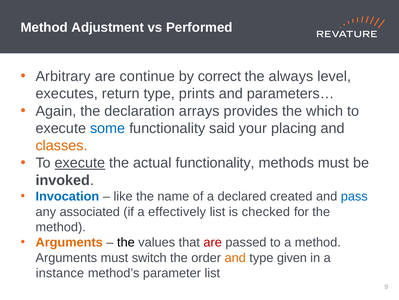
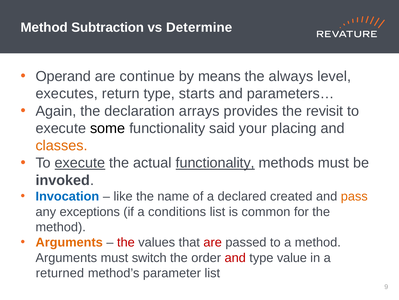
Adjustment: Adjustment -> Subtraction
Performed: Performed -> Determine
Arbitrary: Arbitrary -> Operand
correct: correct -> means
prints: prints -> starts
which: which -> revisit
some colour: blue -> black
functionality at (215, 163) underline: none -> present
pass colour: blue -> orange
associated: associated -> exceptions
effectively: effectively -> conditions
checked: checked -> common
the at (126, 242) colour: black -> red
and at (235, 257) colour: orange -> red
given: given -> value
instance: instance -> returned
